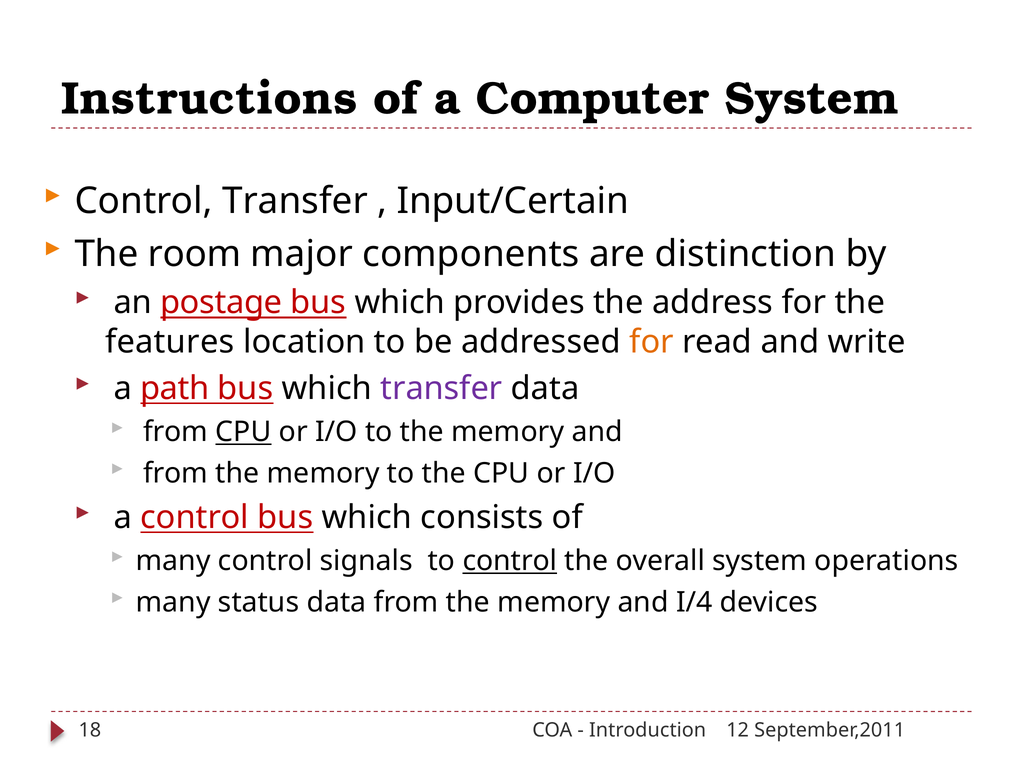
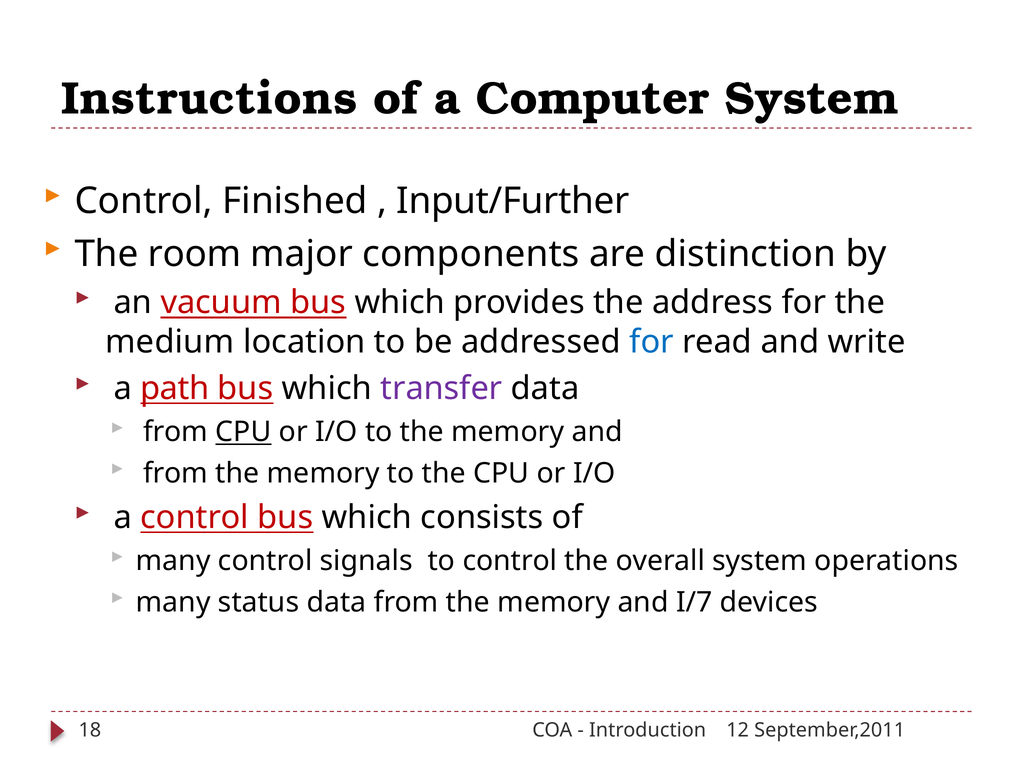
Control Transfer: Transfer -> Finished
Input/Certain: Input/Certain -> Input/Further
postage: postage -> vacuum
features: features -> medium
for at (652, 342) colour: orange -> blue
control at (510, 560) underline: present -> none
I/4: I/4 -> I/7
